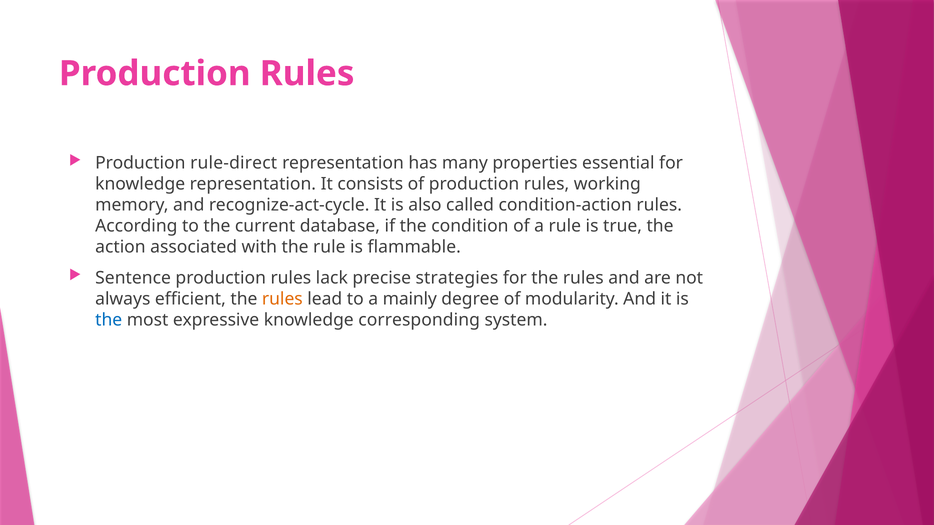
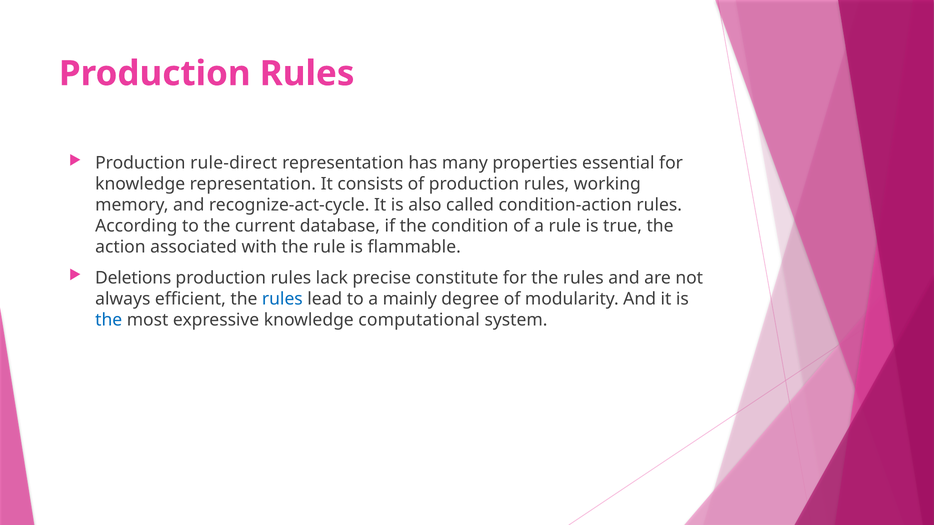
Sentence: Sentence -> Deletions
strategies: strategies -> constitute
rules at (282, 299) colour: orange -> blue
corresponding: corresponding -> computational
